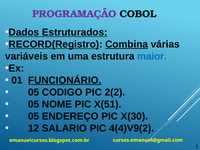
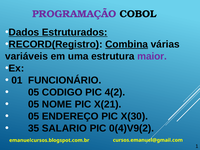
maior colour: blue -> purple
FUNCIONÁRIO underline: present -> none
2(2: 2(2 -> 4(2
X(51: X(51 -> X(21
12: 12 -> 35
4(4)V9(2: 4(4)V9(2 -> 0(4)V9(2
